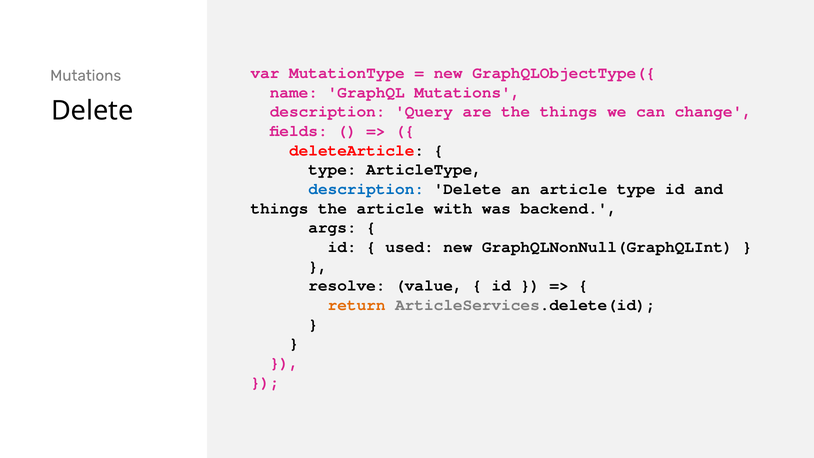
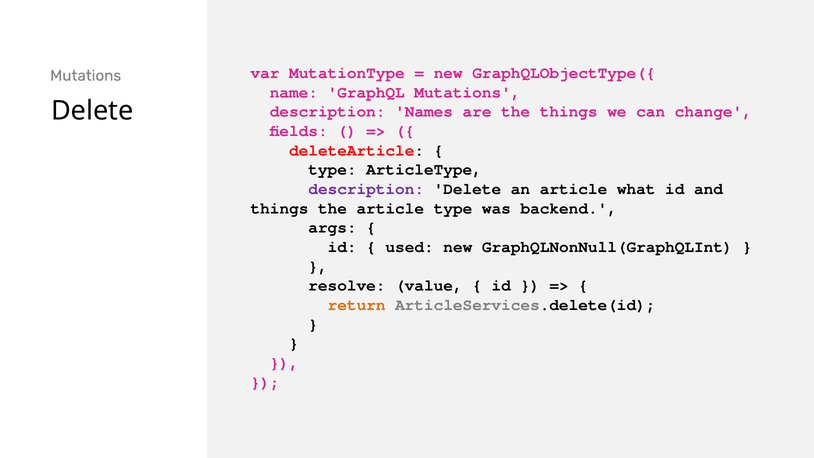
Query: Query -> Names
description at (366, 189) colour: blue -> purple
article type: type -> what
article with: with -> type
